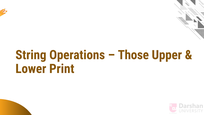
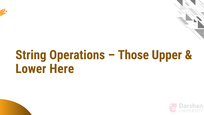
Print: Print -> Here
